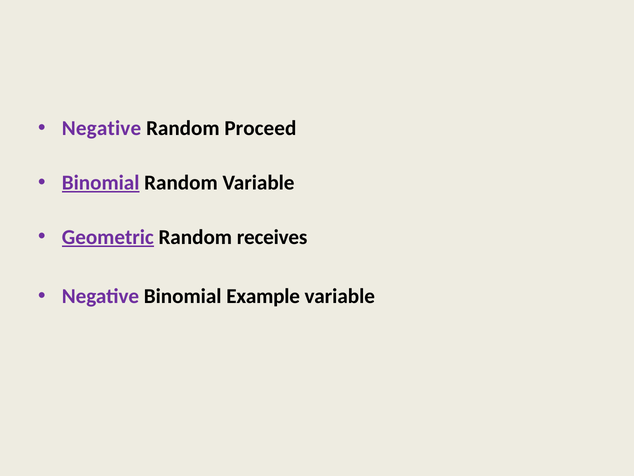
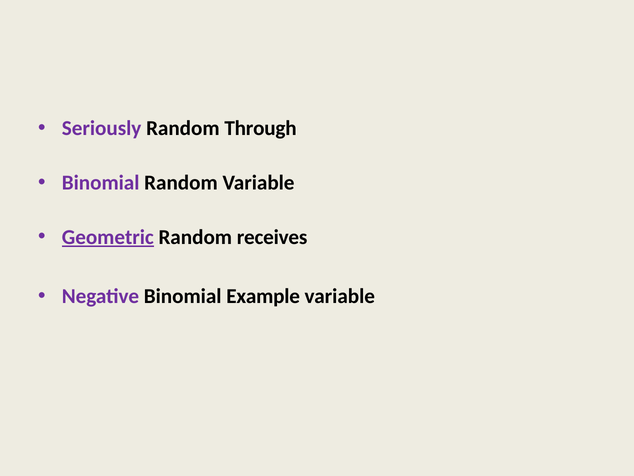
Negative at (102, 128): Negative -> Seriously
Proceed: Proceed -> Through
Binomial at (101, 183) underline: present -> none
